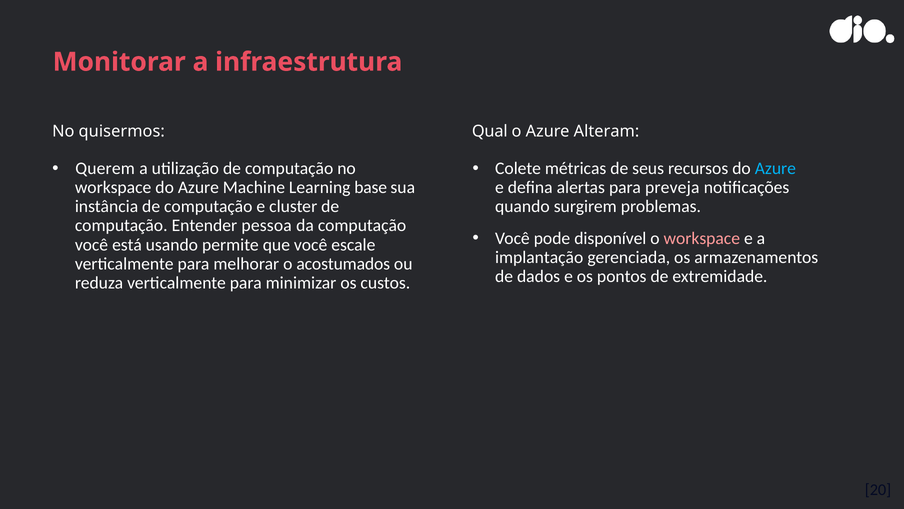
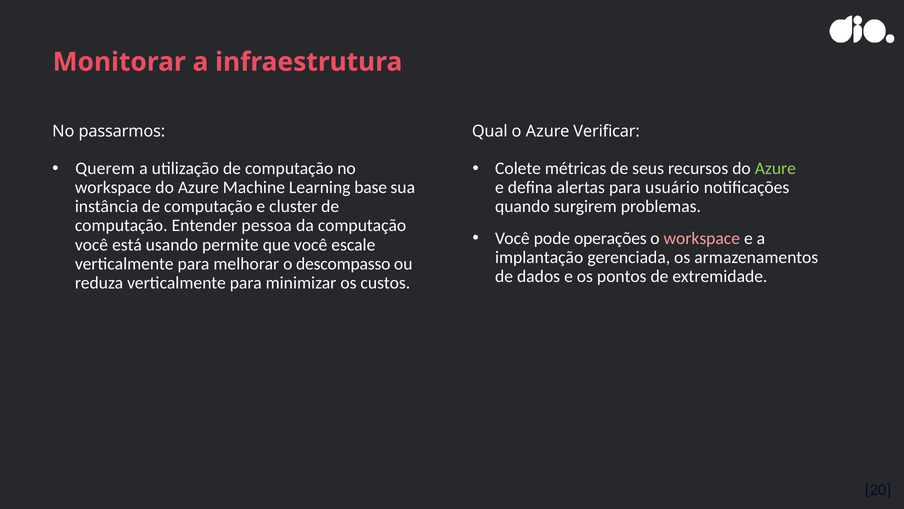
quisermos: quisermos -> passarmos
Alteram: Alteram -> Verificar
Azure at (775, 168) colour: light blue -> light green
preveja: preveja -> usuário
disponível: disponível -> operações
acostumados: acostumados -> descompasso
